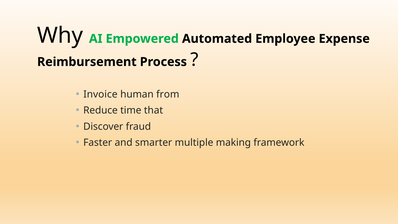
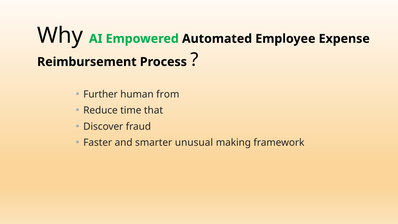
Invoice: Invoice -> Further
multiple: multiple -> unusual
